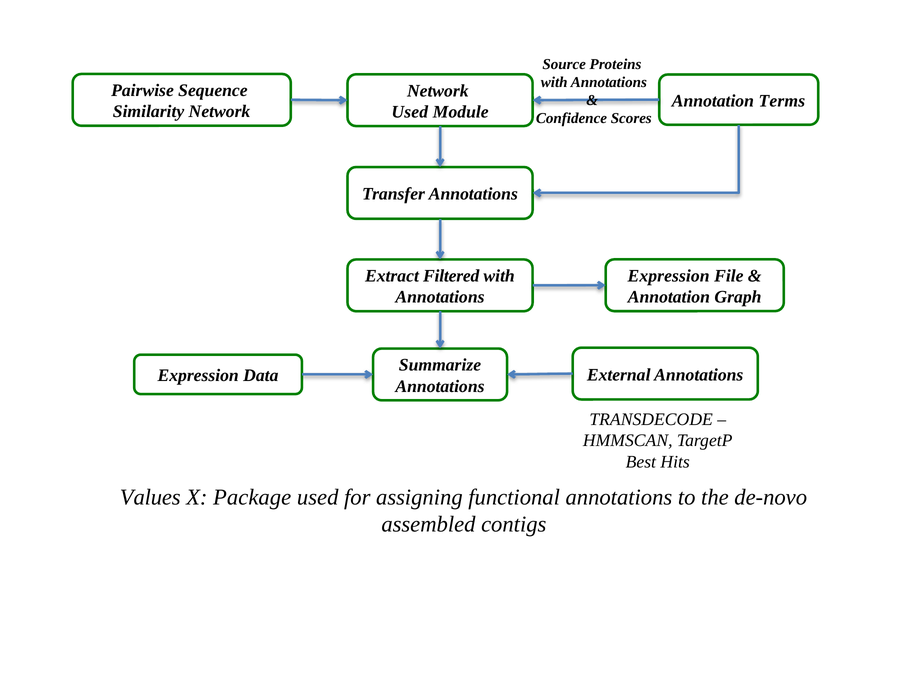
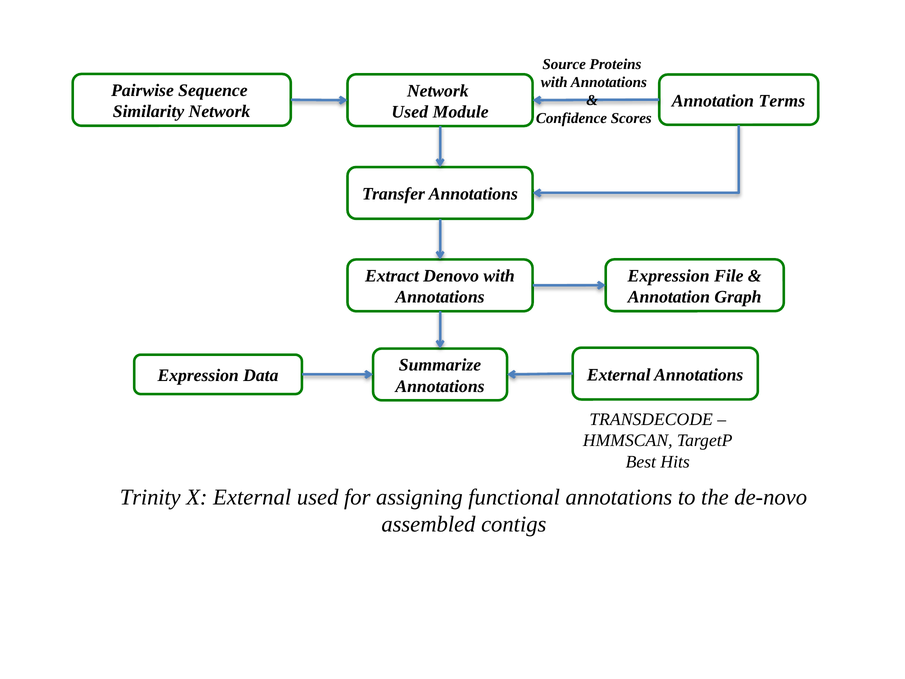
Filtered: Filtered -> Denovo
Values: Values -> Trinity
X Package: Package -> External
